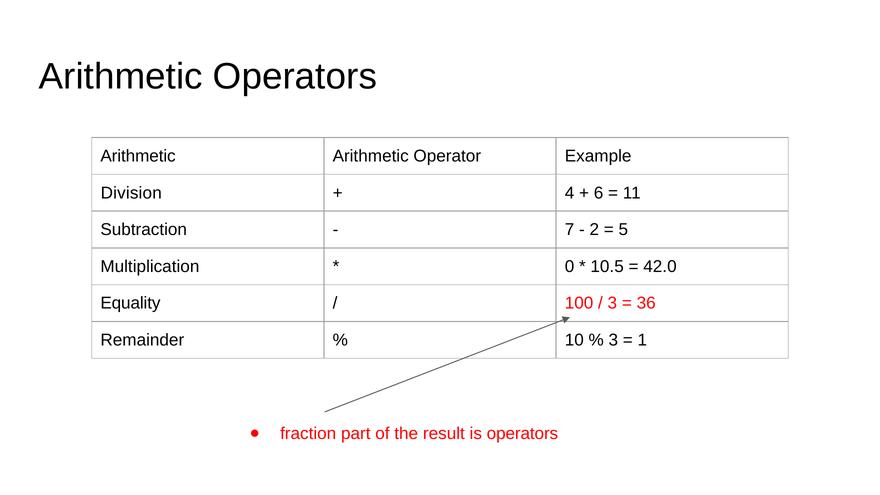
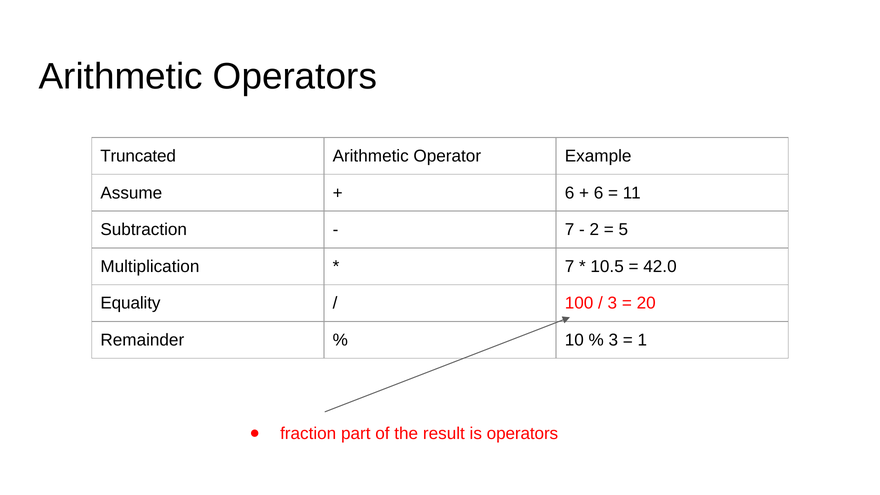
Arithmetic at (138, 156): Arithmetic -> Truncated
Division: Division -> Assume
4 at (570, 193): 4 -> 6
0 at (570, 267): 0 -> 7
36: 36 -> 20
